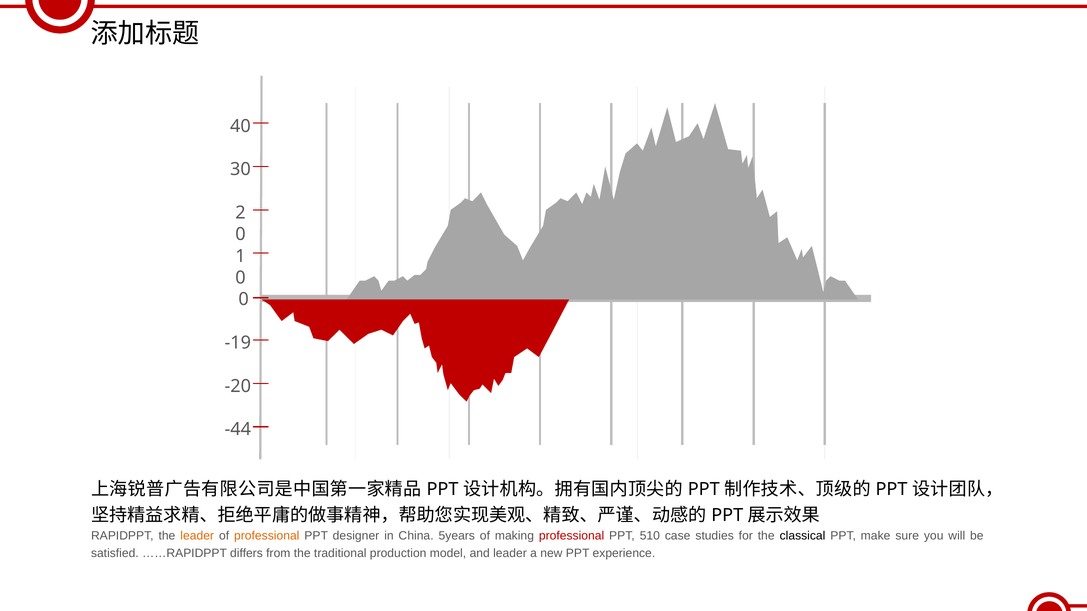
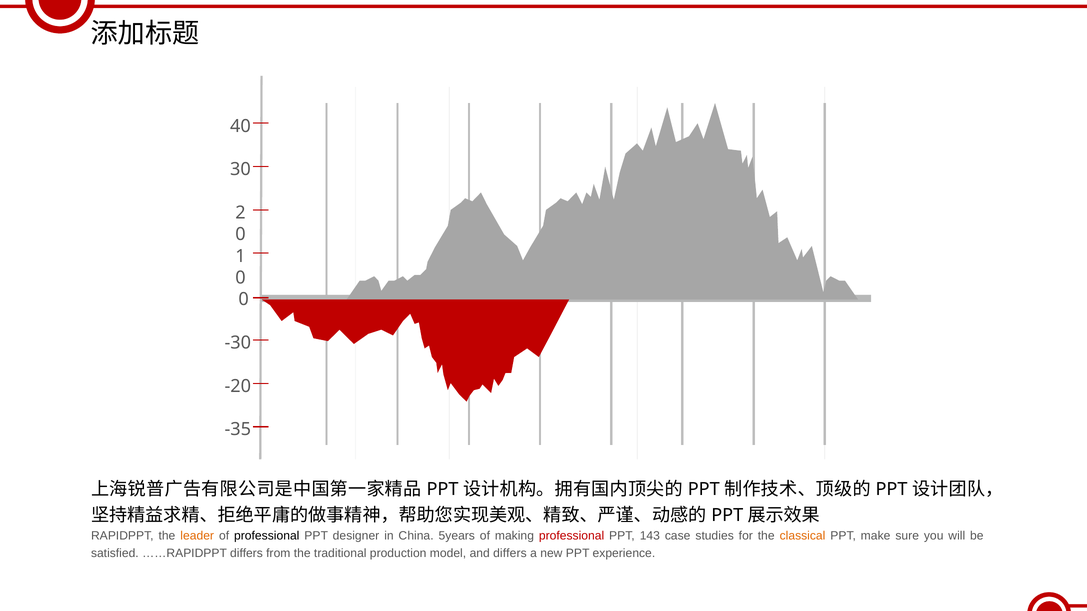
-19: -19 -> -30
-44: -44 -> -35
professional at (267, 536) colour: orange -> black
510: 510 -> 143
classical colour: black -> orange
and leader: leader -> differs
